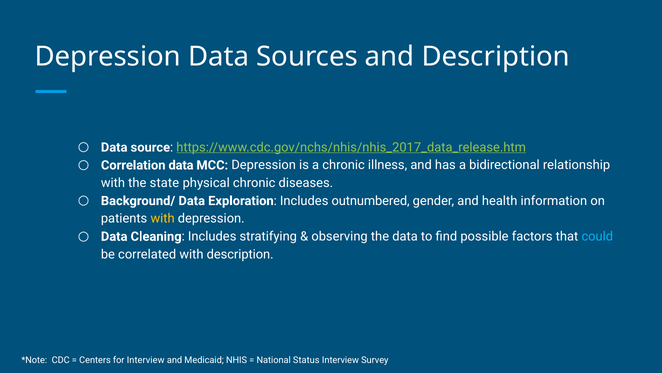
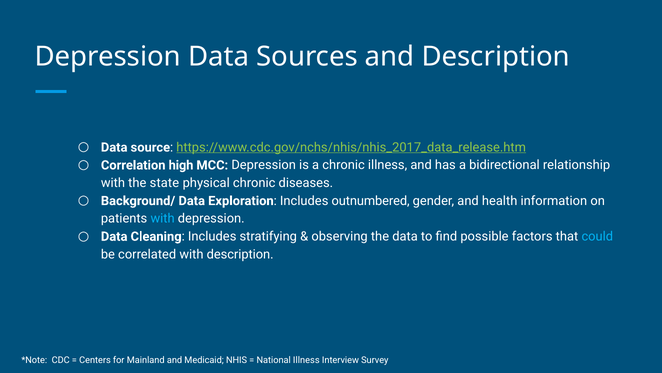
Correlation data: data -> high
with at (163, 218) colour: yellow -> light blue
for Interview: Interview -> Mainland
National Status: Status -> Illness
